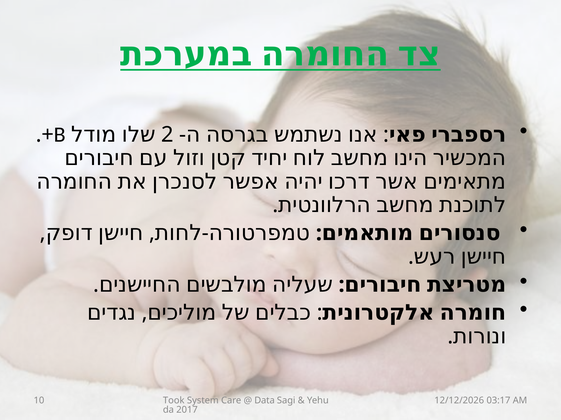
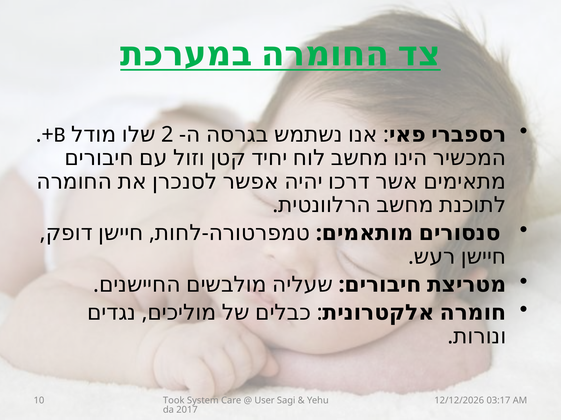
Data: Data -> User
